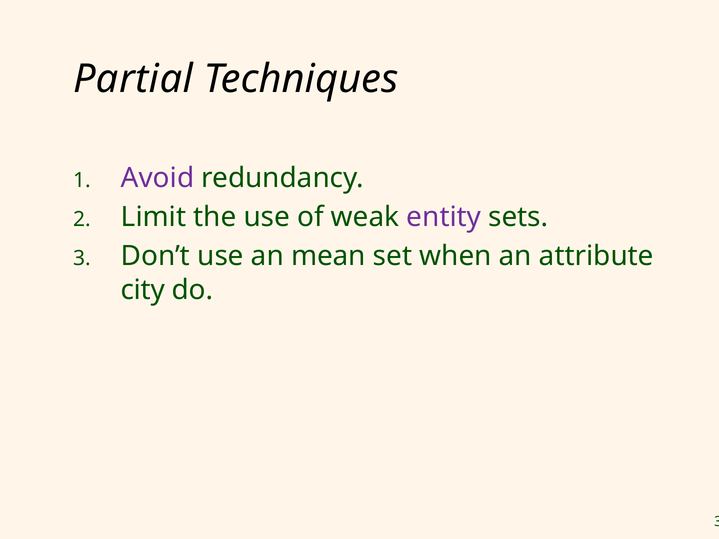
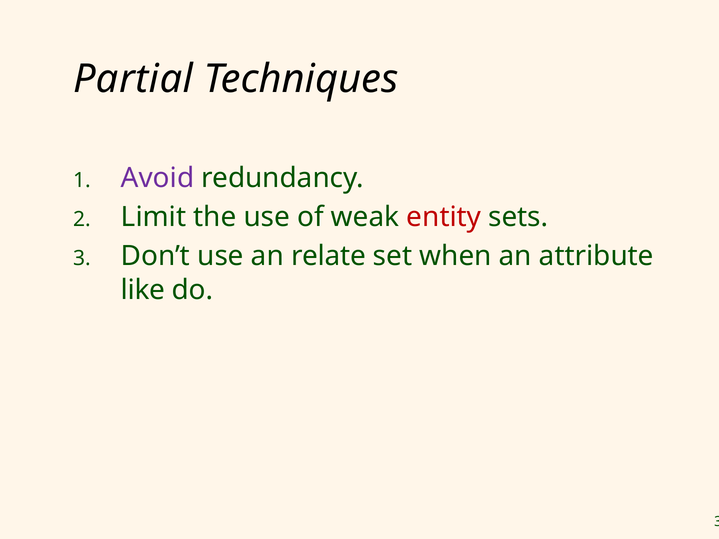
entity colour: purple -> red
mean: mean -> relate
city: city -> like
